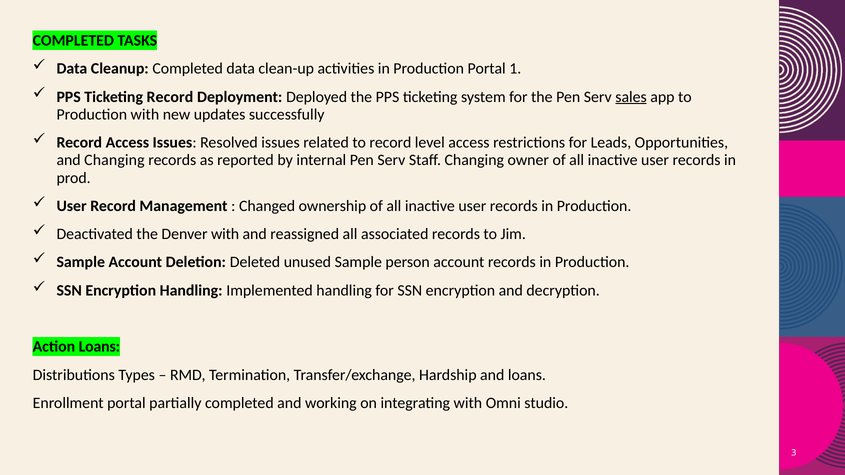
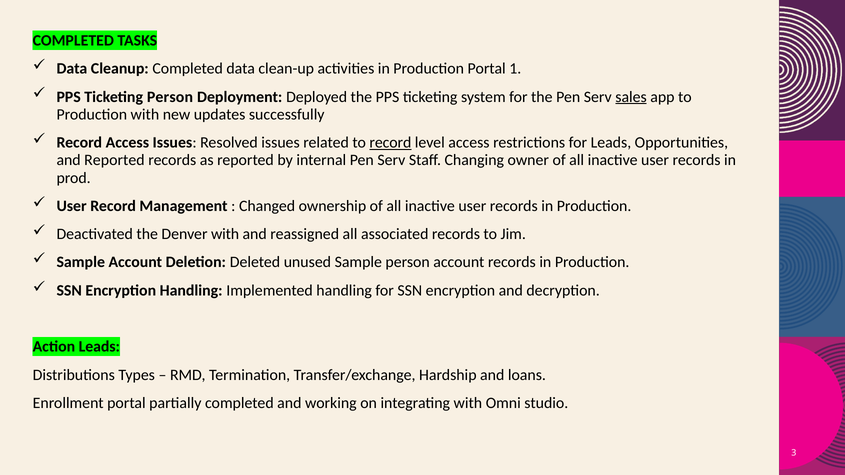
Ticketing Record: Record -> Person
record at (390, 143) underline: none -> present
and Changing: Changing -> Reported
Action Loans: Loans -> Leads
